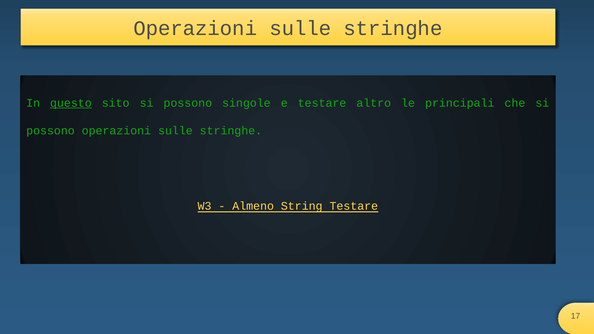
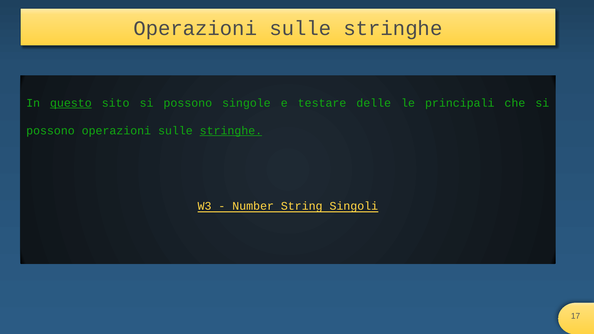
altro: altro -> delle
stringhe at (231, 131) underline: none -> present
Almeno: Almeno -> Number
String Testare: Testare -> Singoli
